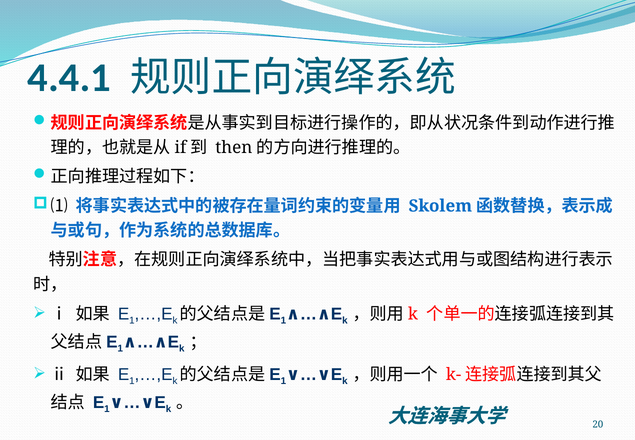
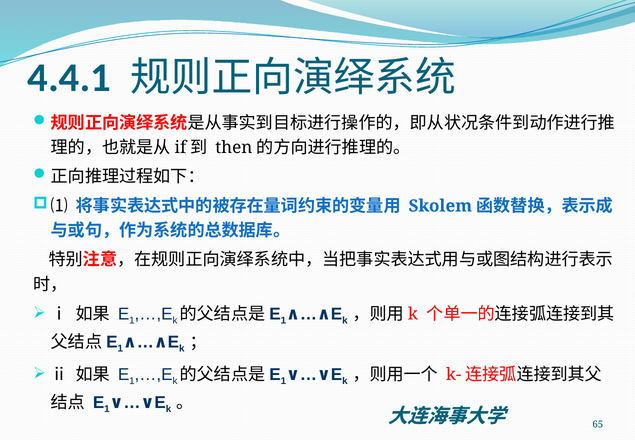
20: 20 -> 65
